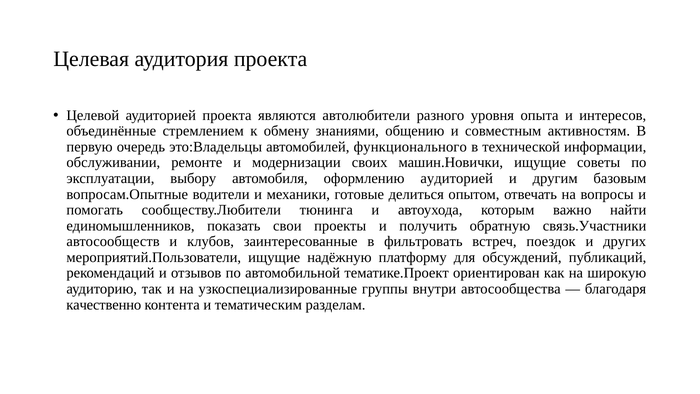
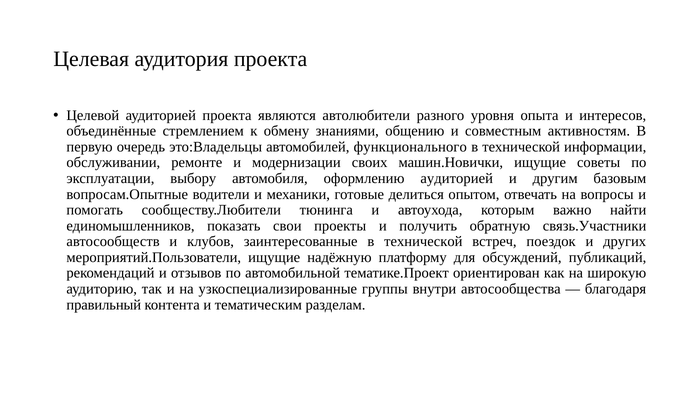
заинтересованные в фильтровать: фильтровать -> технической
качественно: качественно -> правильный
